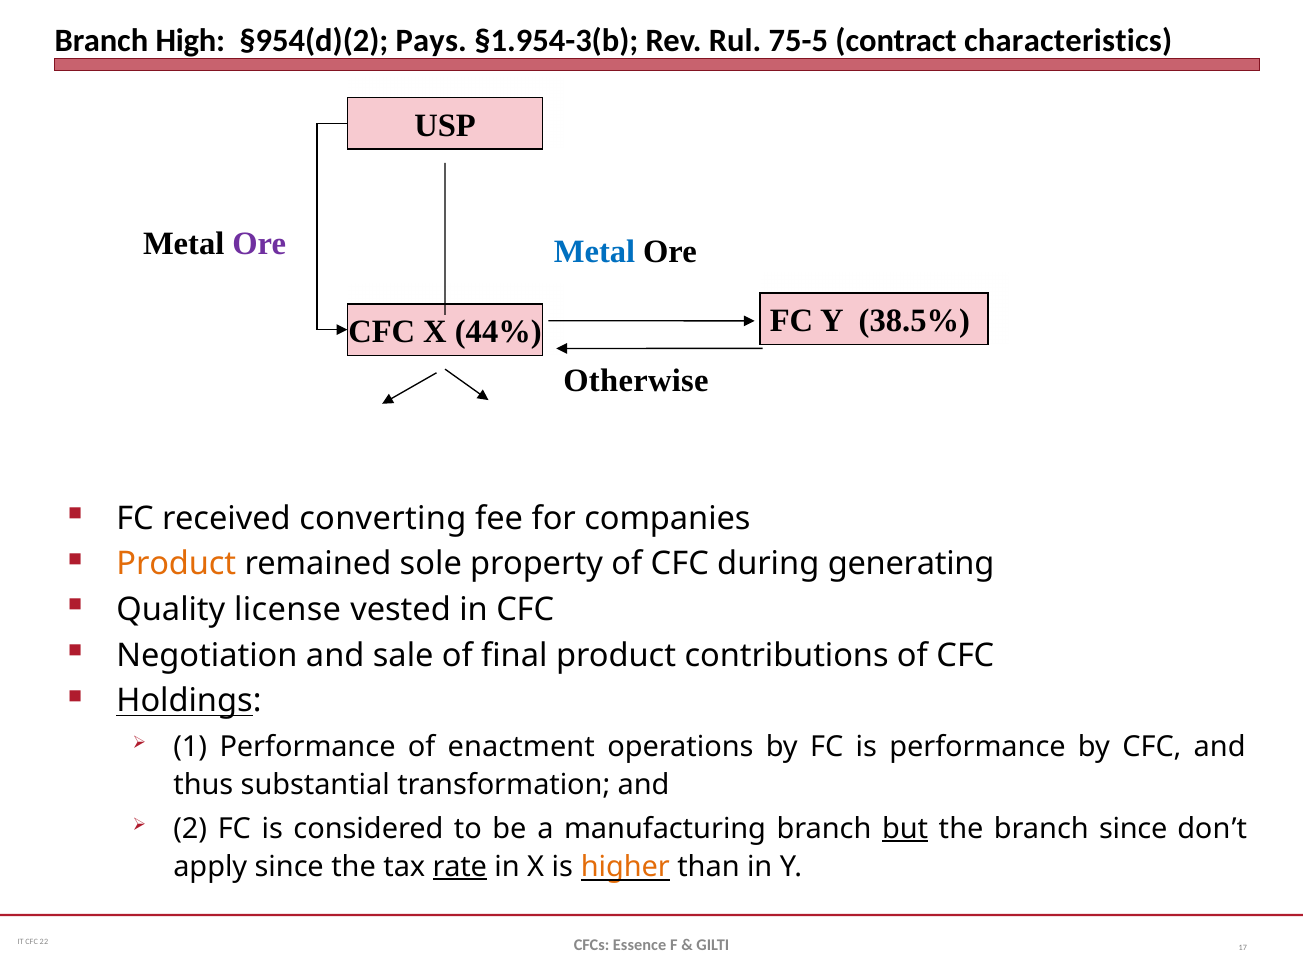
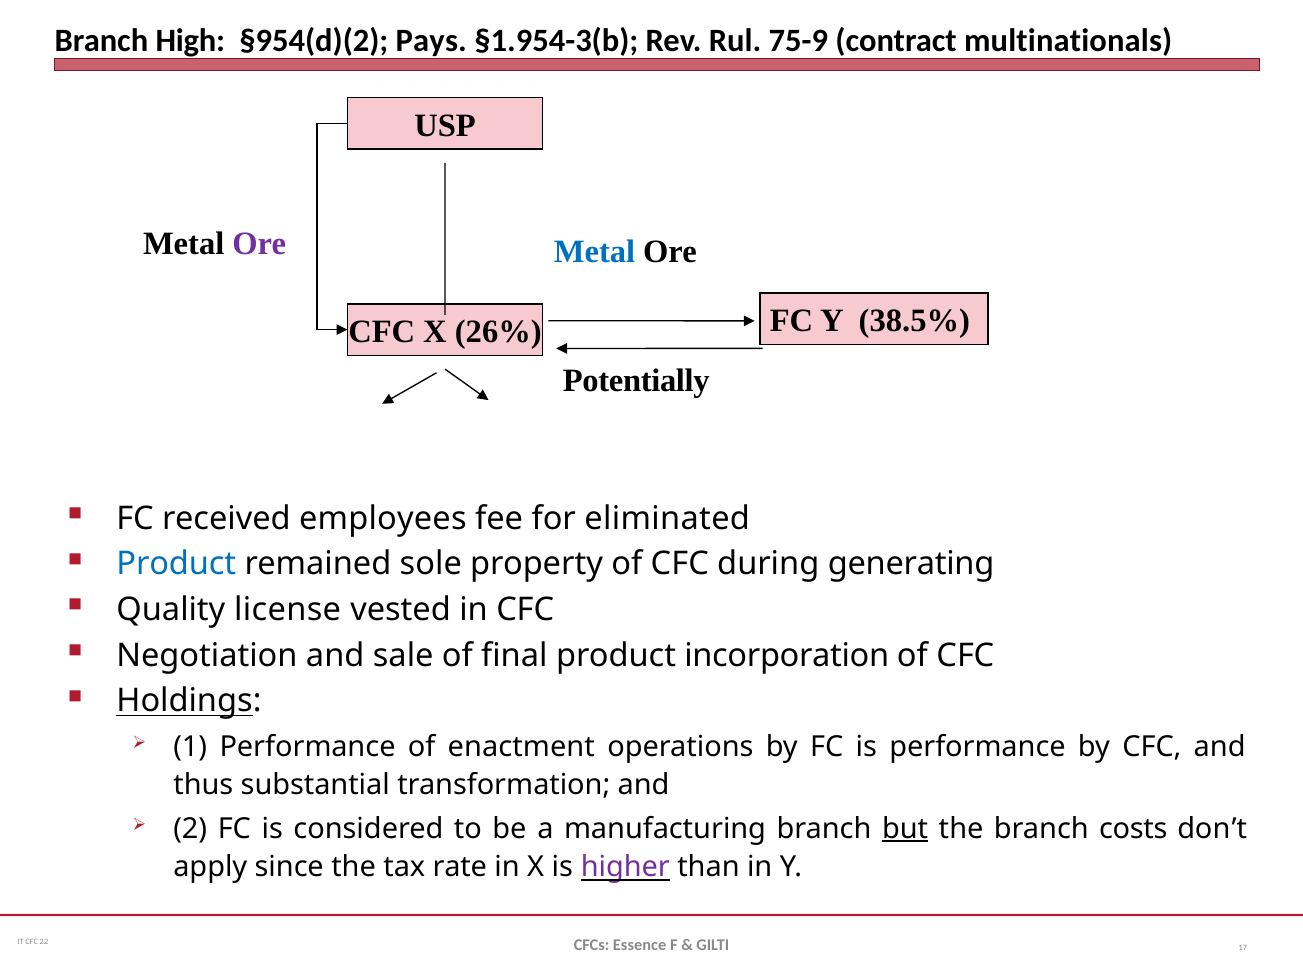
75-5: 75-5 -> 75-9
characteristics: characteristics -> multinationals
44%: 44% -> 26%
Otherwise: Otherwise -> Potentially
converting: converting -> employees
companies: companies -> eliminated
Product at (176, 564) colour: orange -> blue
contributions: contributions -> incorporation
branch since: since -> costs
rate underline: present -> none
higher colour: orange -> purple
